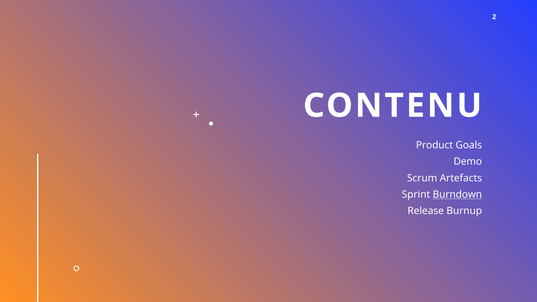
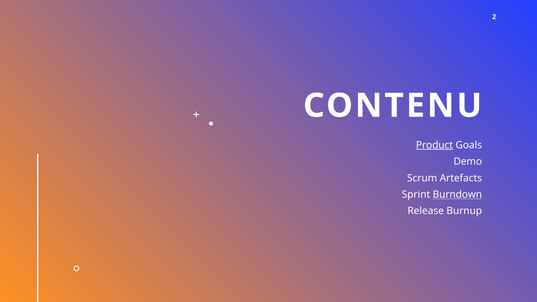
Product underline: none -> present
